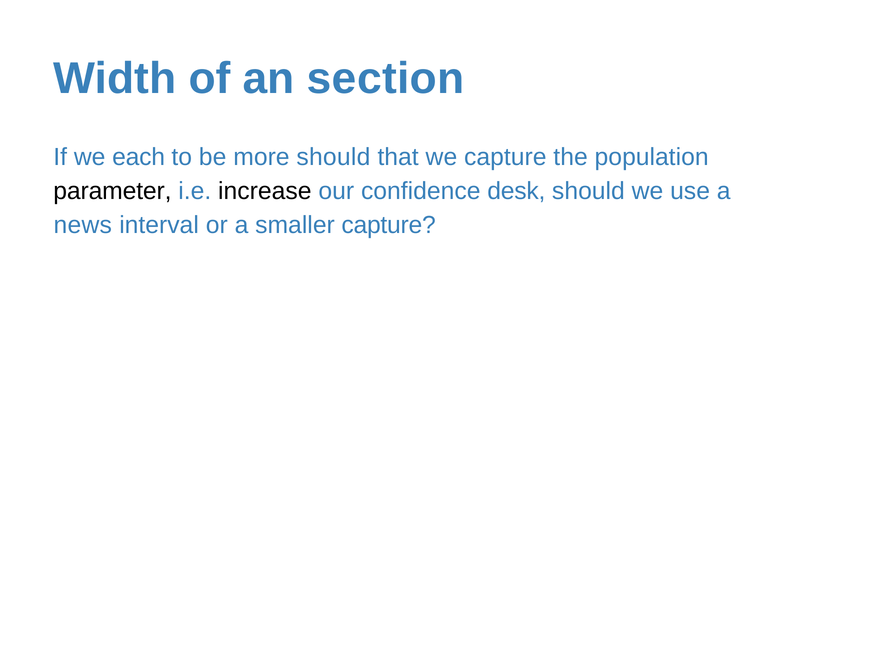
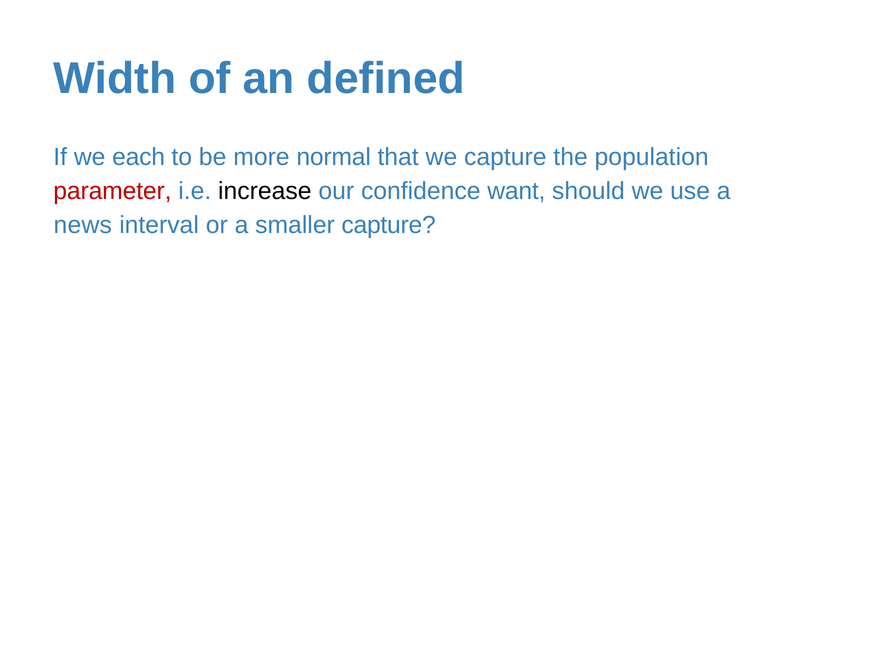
section: section -> defined
more should: should -> normal
parameter colour: black -> red
desk: desk -> want
